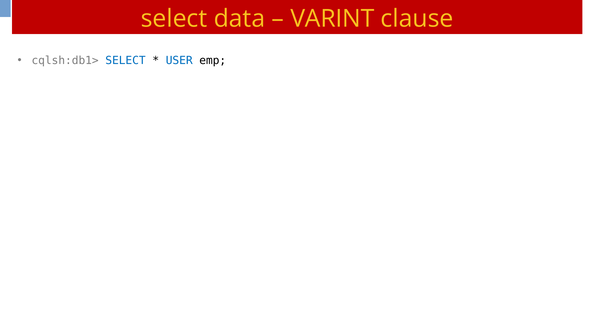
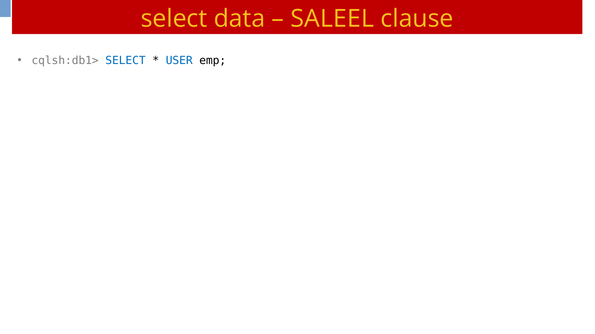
VARINT: VARINT -> SALEEL
